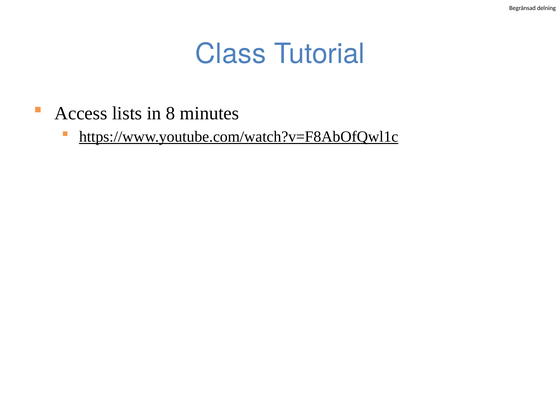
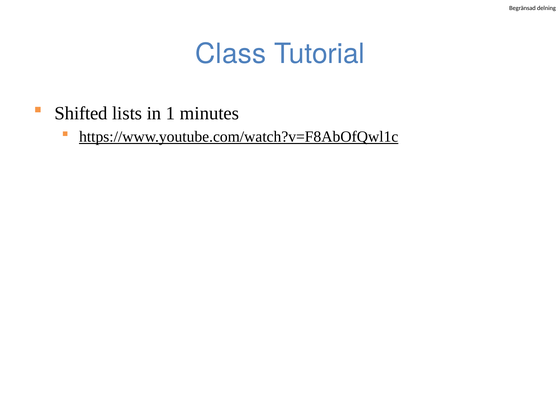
Access: Access -> Shifted
8: 8 -> 1
